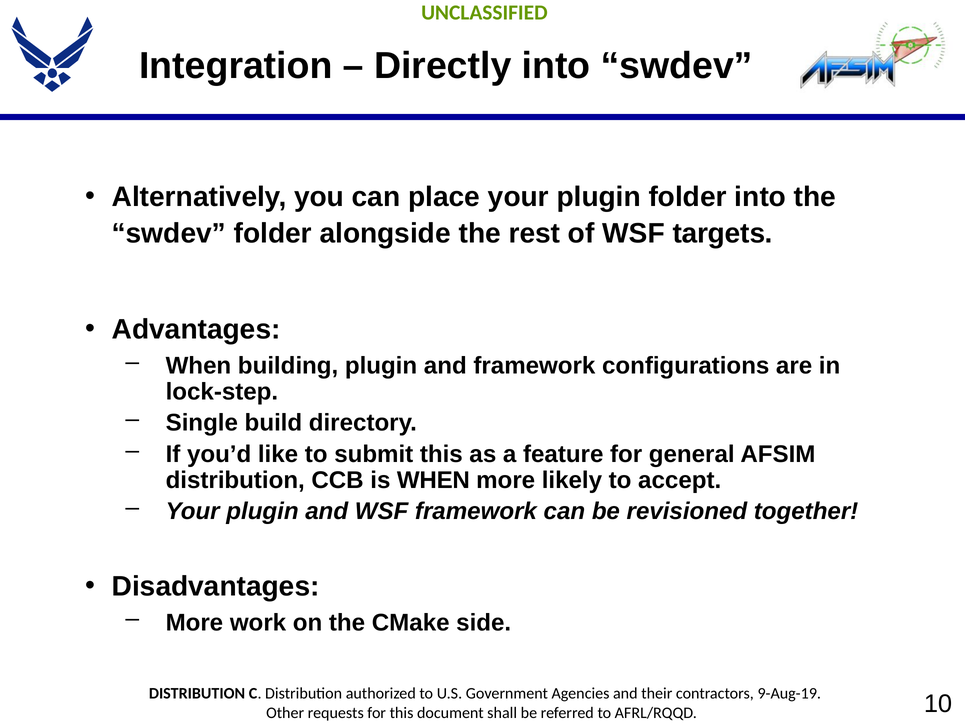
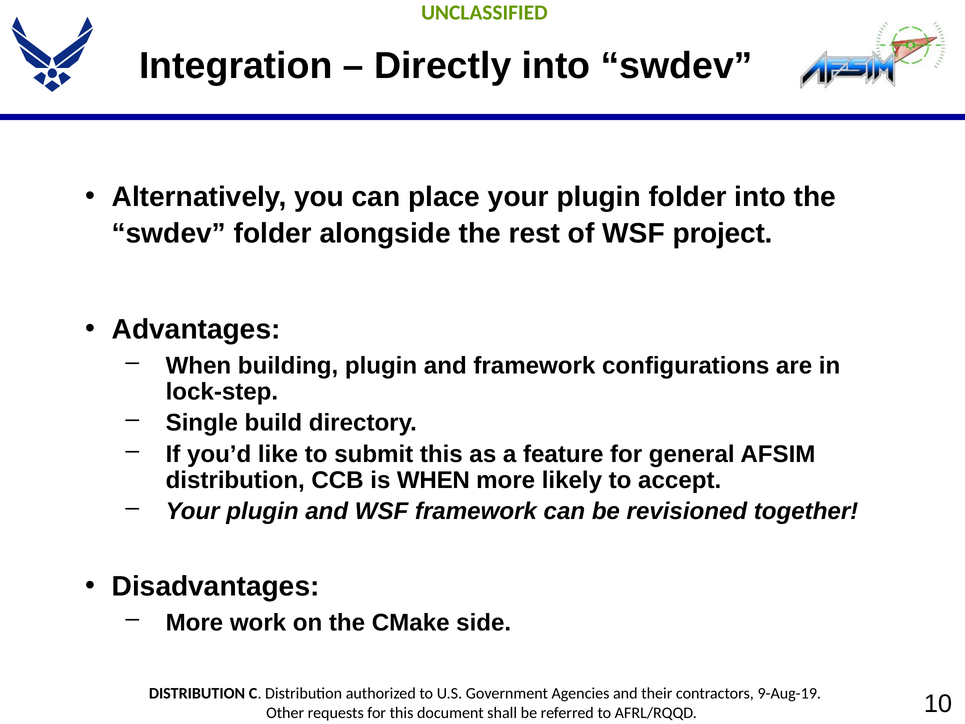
targets: targets -> project
